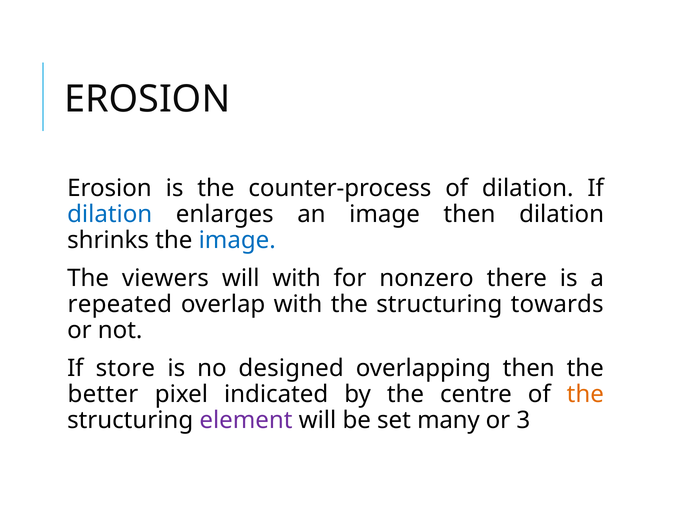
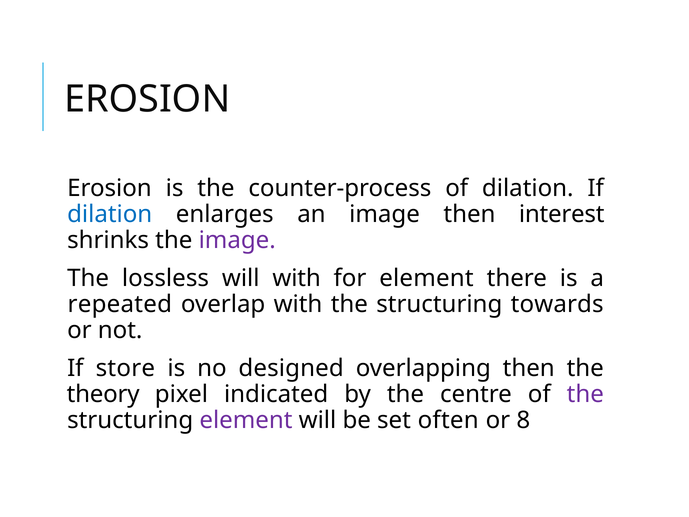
then dilation: dilation -> interest
image at (237, 240) colour: blue -> purple
viewers: viewers -> lossless
for nonzero: nonzero -> element
better: better -> theory
the at (585, 394) colour: orange -> purple
many: many -> often
3: 3 -> 8
